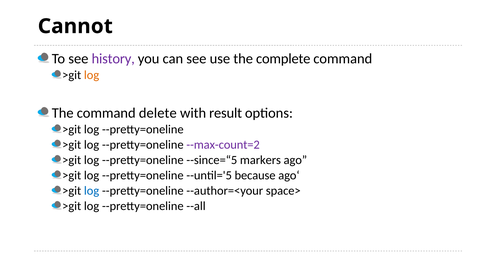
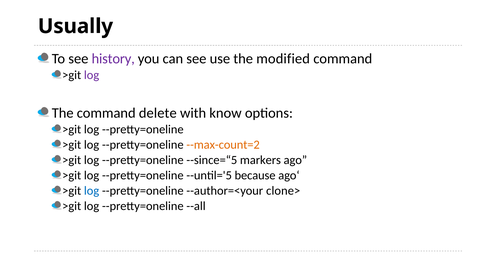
Cannot: Cannot -> Usually
complete: complete -> modified
log at (92, 75) colour: orange -> purple
result: result -> know
--max-count=2 colour: purple -> orange
space>: space> -> clone>
